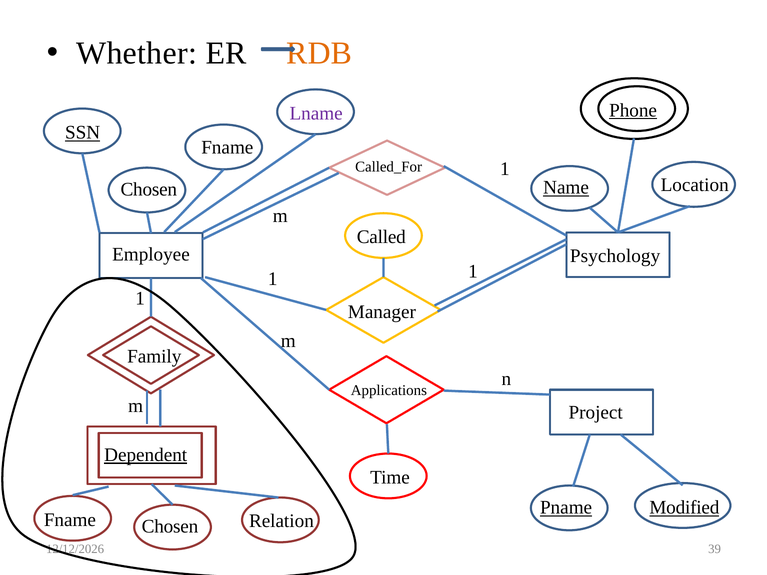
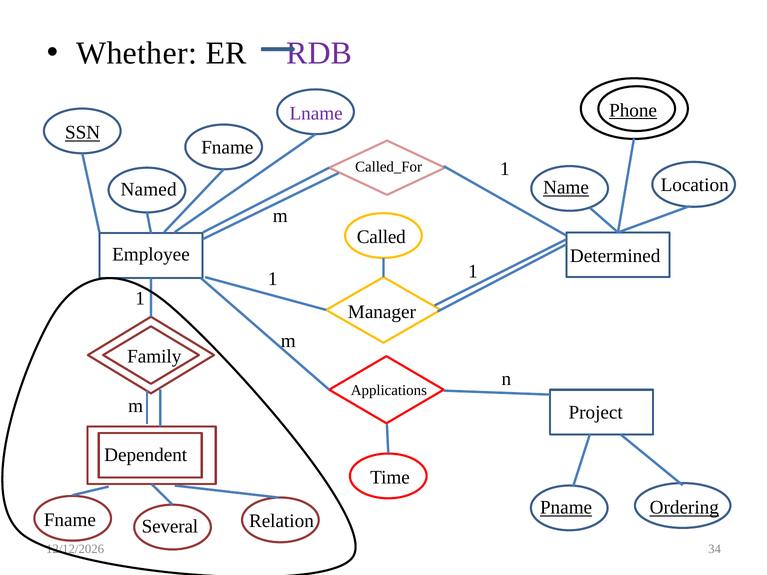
RDB colour: orange -> purple
Chosen at (149, 190): Chosen -> Named
Psychology: Psychology -> Determined
Dependent underline: present -> none
Modified: Modified -> Ordering
Chosen at (170, 526): Chosen -> Several
39: 39 -> 34
